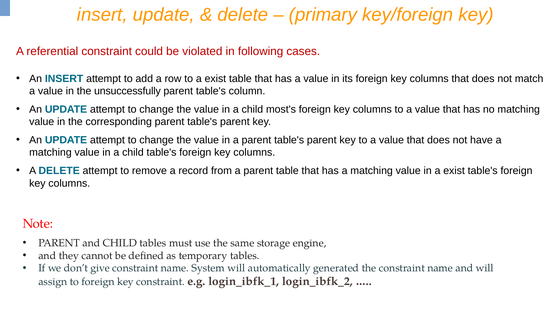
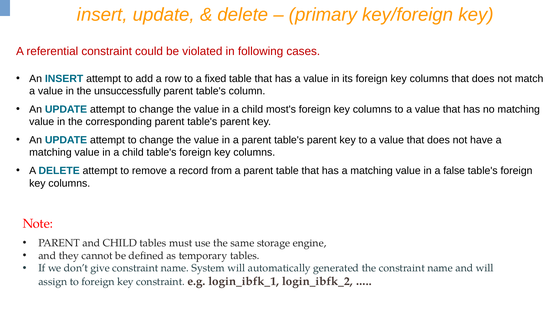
to a exist: exist -> fixed
in a exist: exist -> false
